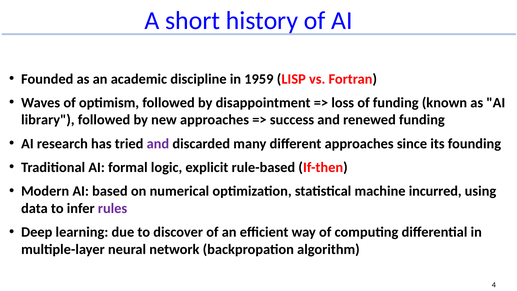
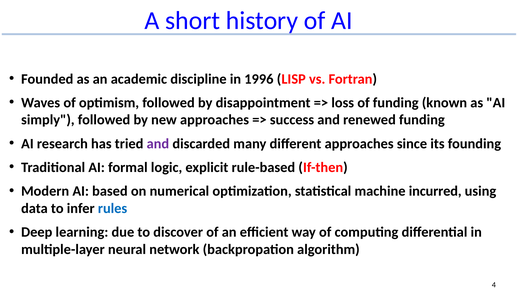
1959: 1959 -> 1996
library: library -> simply
rules colour: purple -> blue
